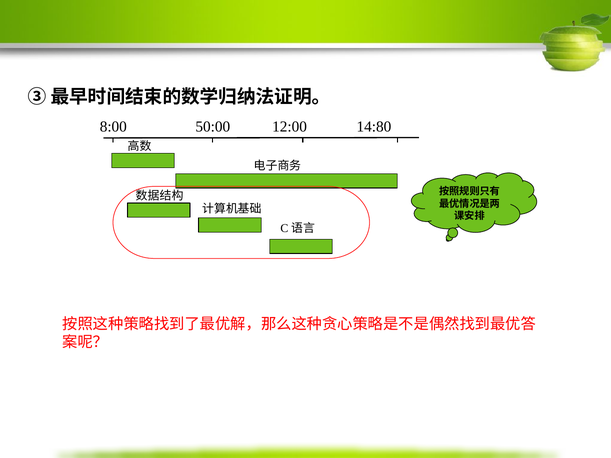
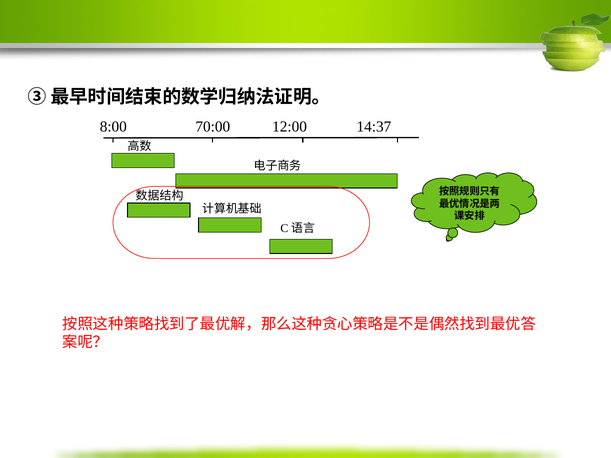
50:00: 50:00 -> 70:00
14:80: 14:80 -> 14:37
